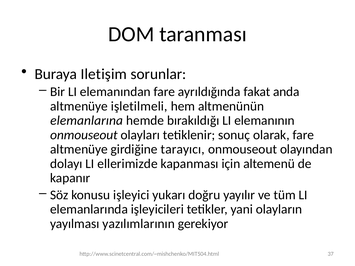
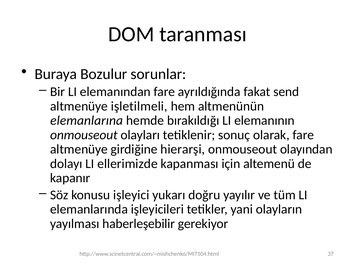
Iletişim: Iletişim -> Bozulur
anda: anda -> send
tarayıcı: tarayıcı -> hierarşi
yazılımlarının: yazılımlarının -> haberleşebilir
